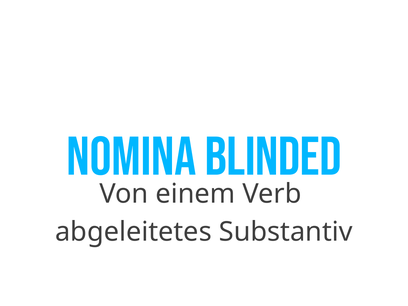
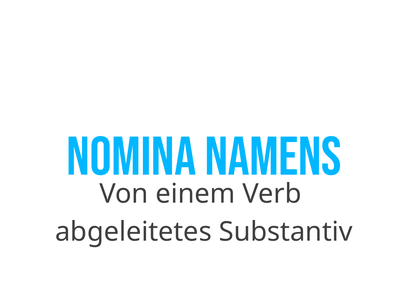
Blinded: Blinded -> Namens
